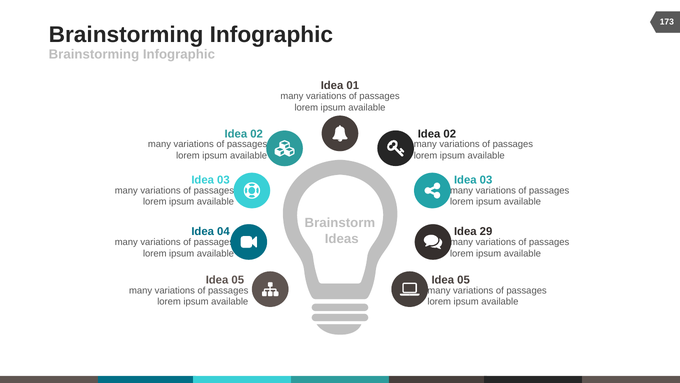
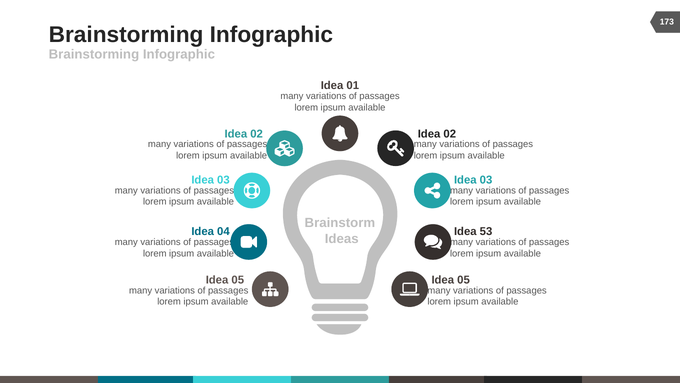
29: 29 -> 53
